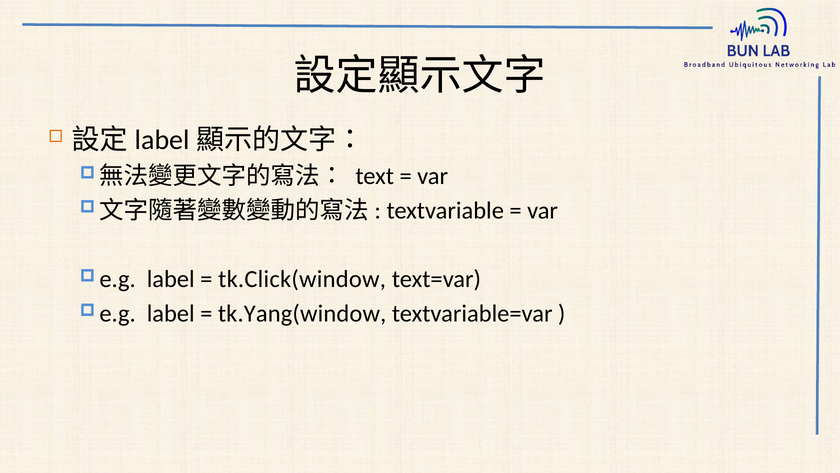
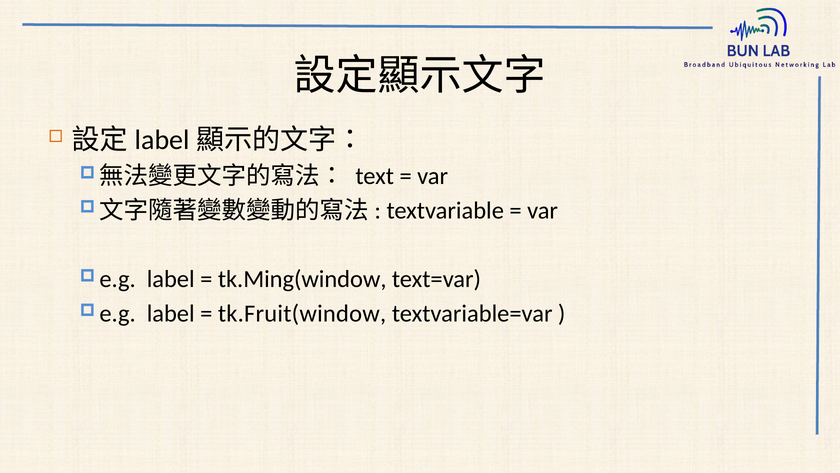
tk.Click(window: tk.Click(window -> tk.Ming(window
tk.Yang(window: tk.Yang(window -> tk.Fruit(window
